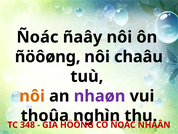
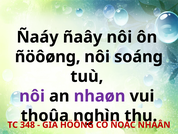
Ñoác at (37, 37): Ñoác -> Ñaáy
chaâu: chaâu -> soáng
nôi at (32, 96) colour: orange -> purple
